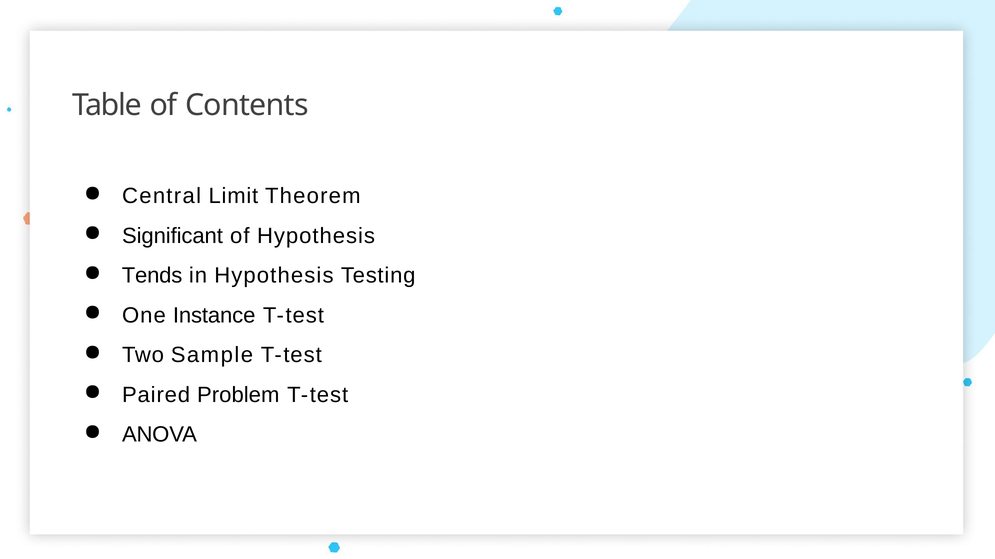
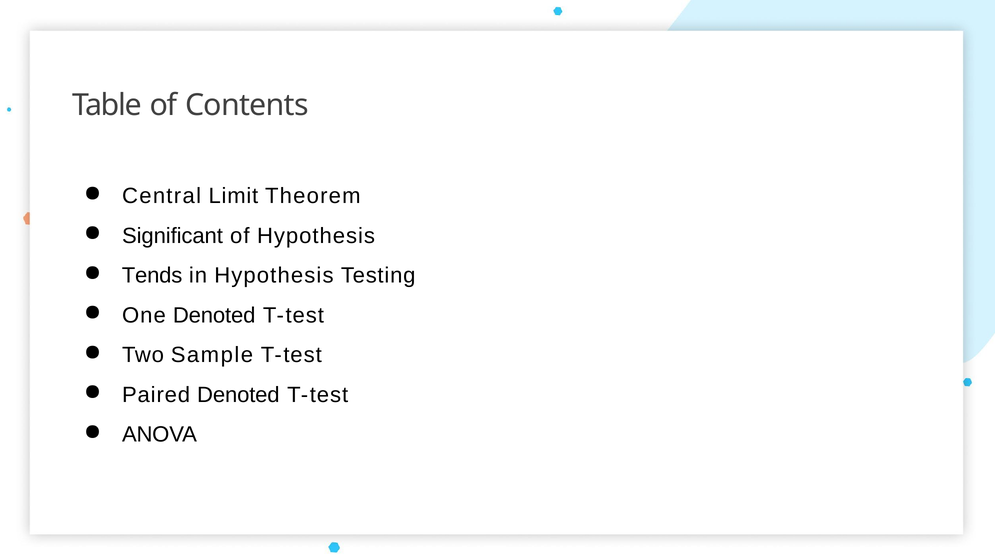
One Instance: Instance -> Denoted
Paired Problem: Problem -> Denoted
